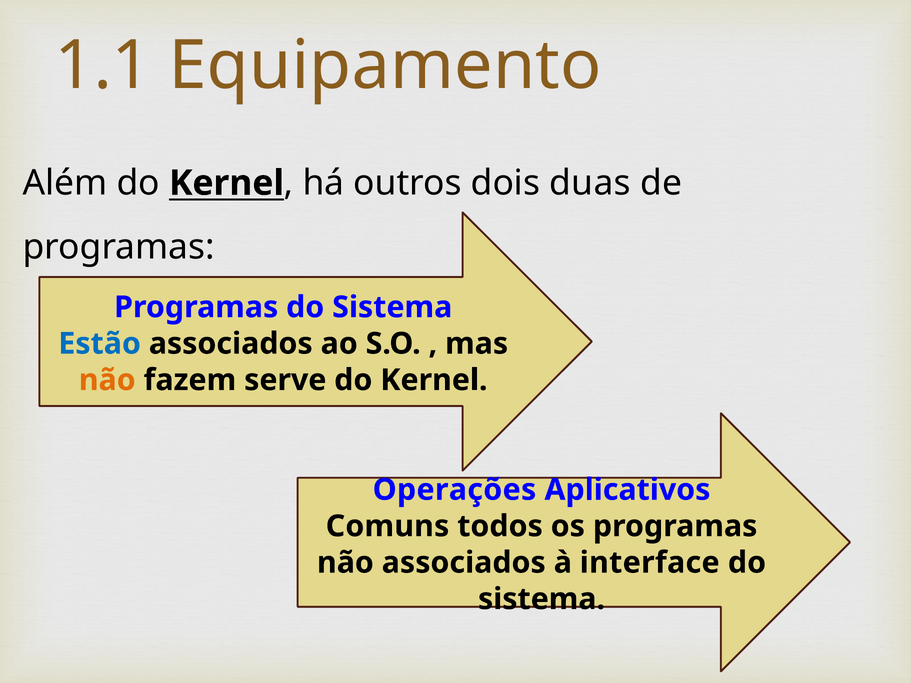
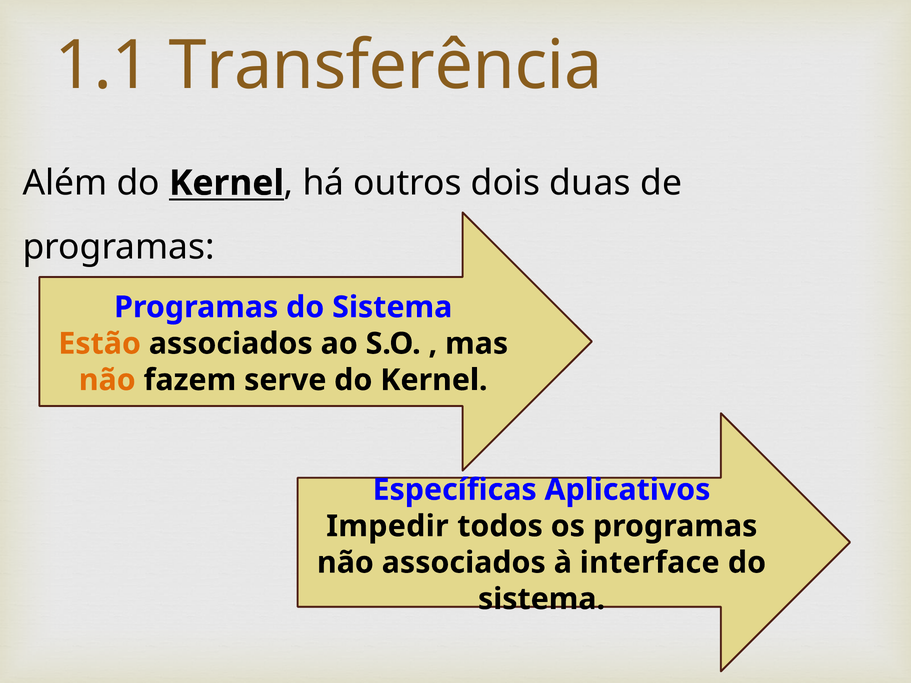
Equipamento: Equipamento -> Transferência
Estão colour: blue -> orange
Operações: Operações -> Específicas
Comuns: Comuns -> Impedir
